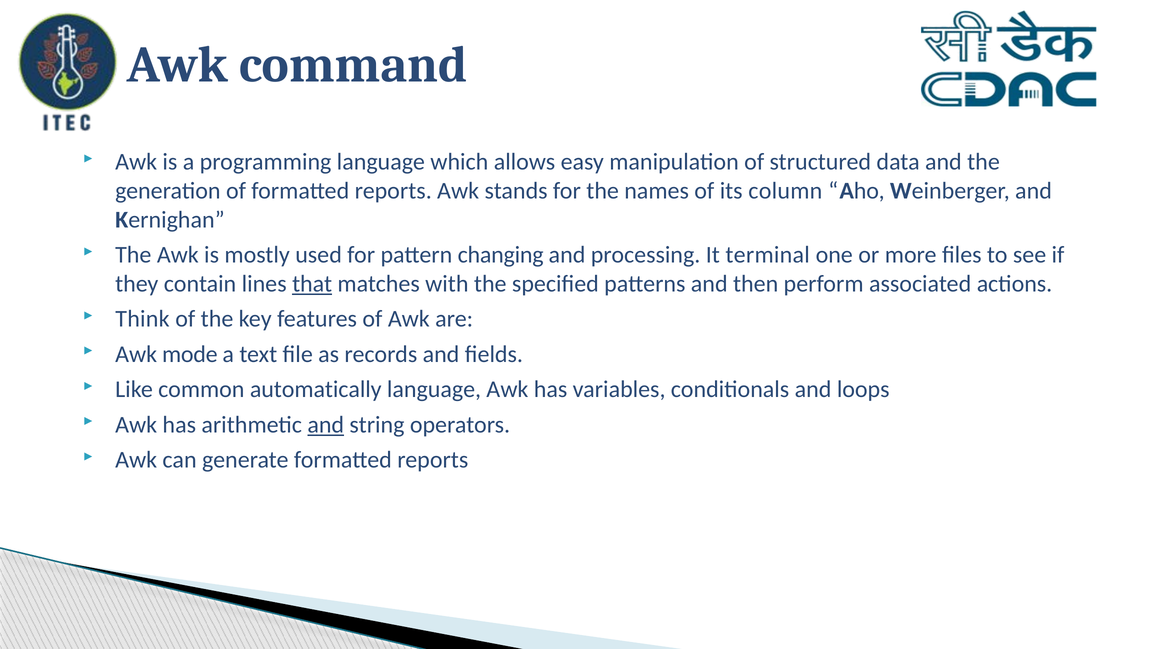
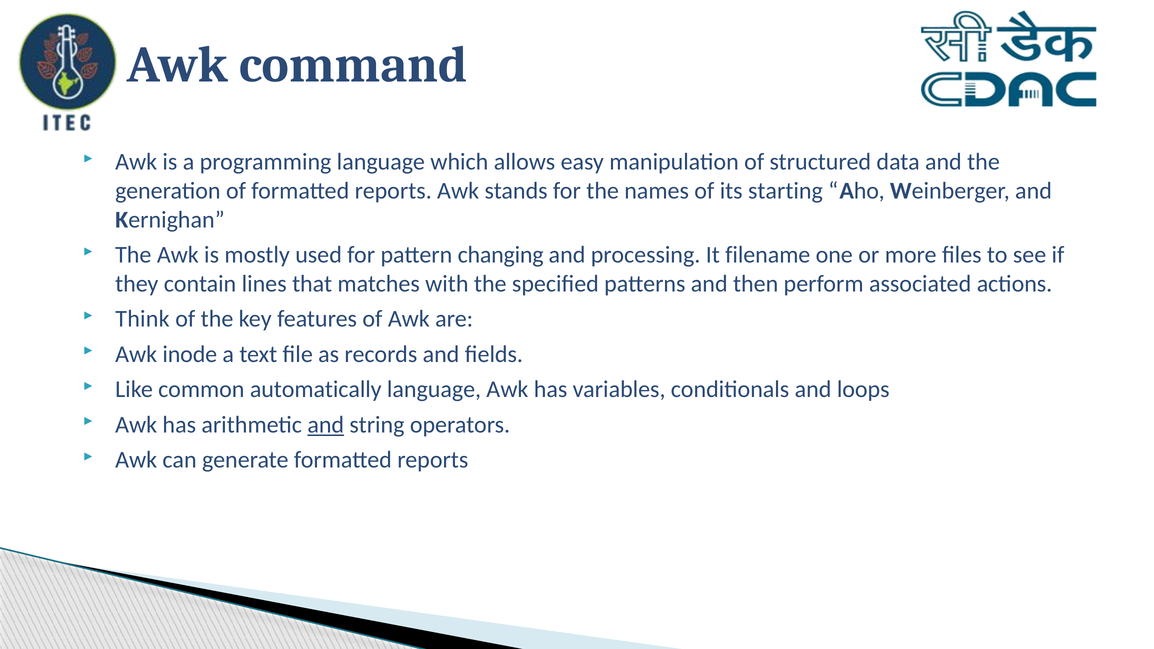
column: column -> starting
terminal: terminal -> filename
that underline: present -> none
mode: mode -> inode
